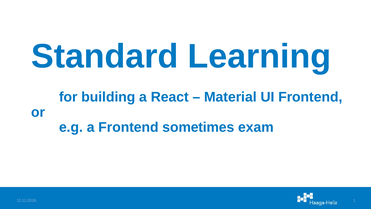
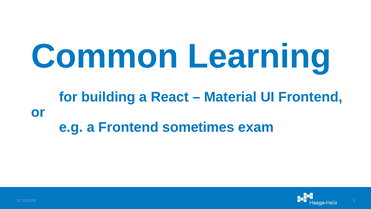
Standard: Standard -> Common
